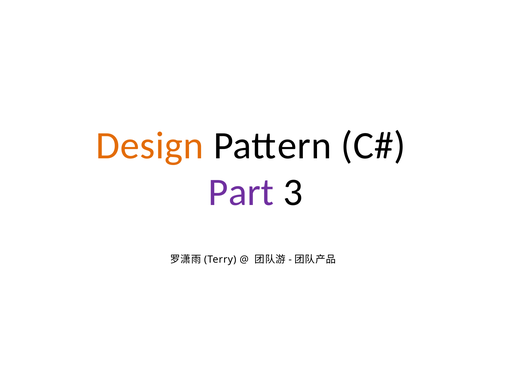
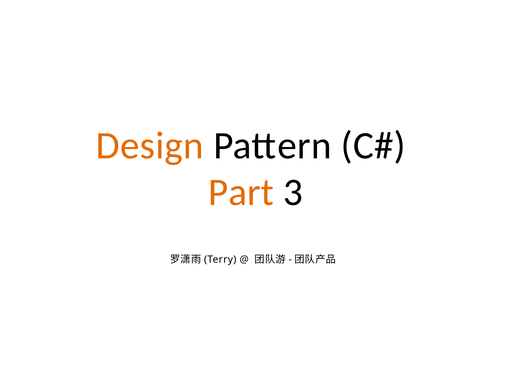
Part colour: purple -> orange
